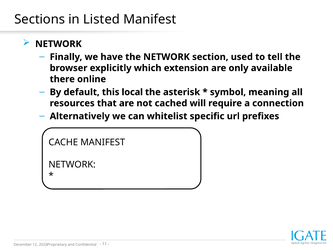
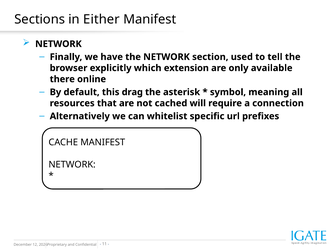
Listed: Listed -> Either
local: local -> drag
